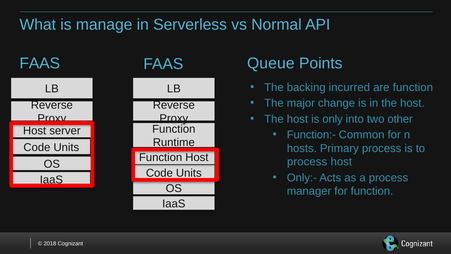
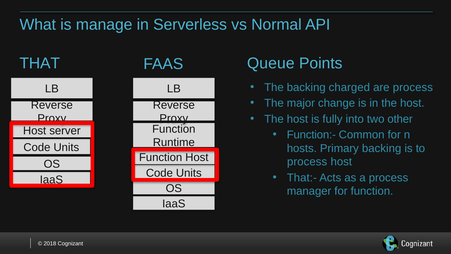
FAAS at (40, 63): FAAS -> THAT
incurred: incurred -> charged
are function: function -> process
only: only -> fully
Primary process: process -> backing
Only:-: Only:- -> That:-
